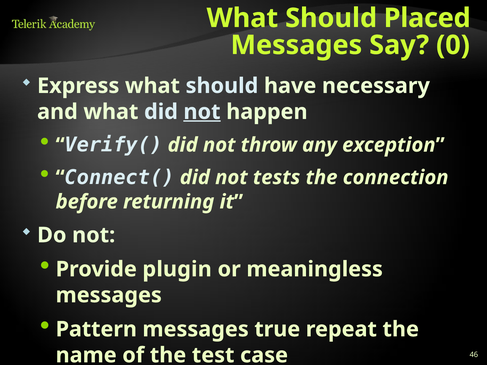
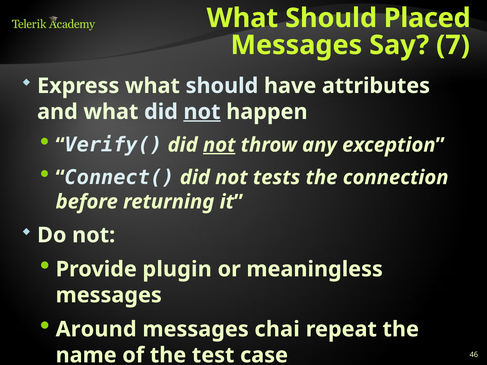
0: 0 -> 7
necessary: necessary -> attributes
not at (219, 145) underline: none -> present
Pattern: Pattern -> Around
true: true -> chai
